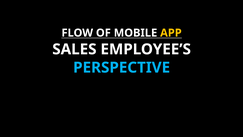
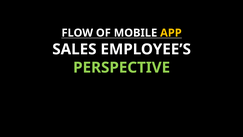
PERSPECTIVE colour: light blue -> light green
